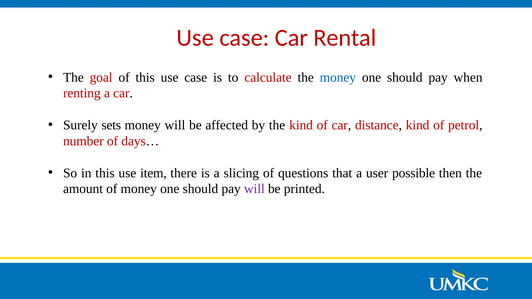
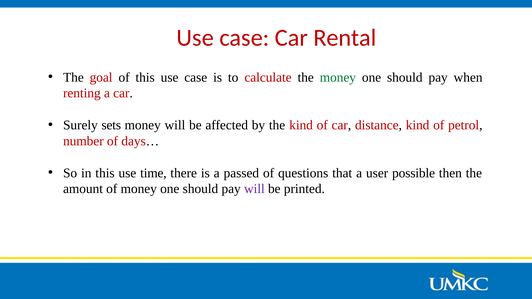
money at (338, 77) colour: blue -> green
item: item -> time
slicing: slicing -> passed
